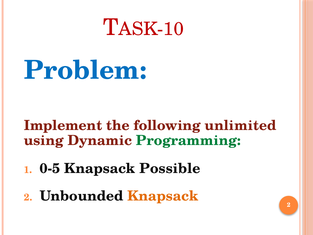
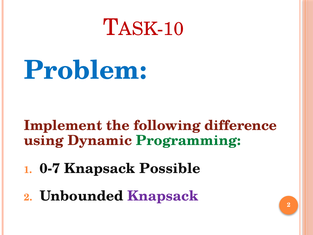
unlimited: unlimited -> difference
0-5: 0-5 -> 0-7
Knapsack at (163, 196) colour: orange -> purple
